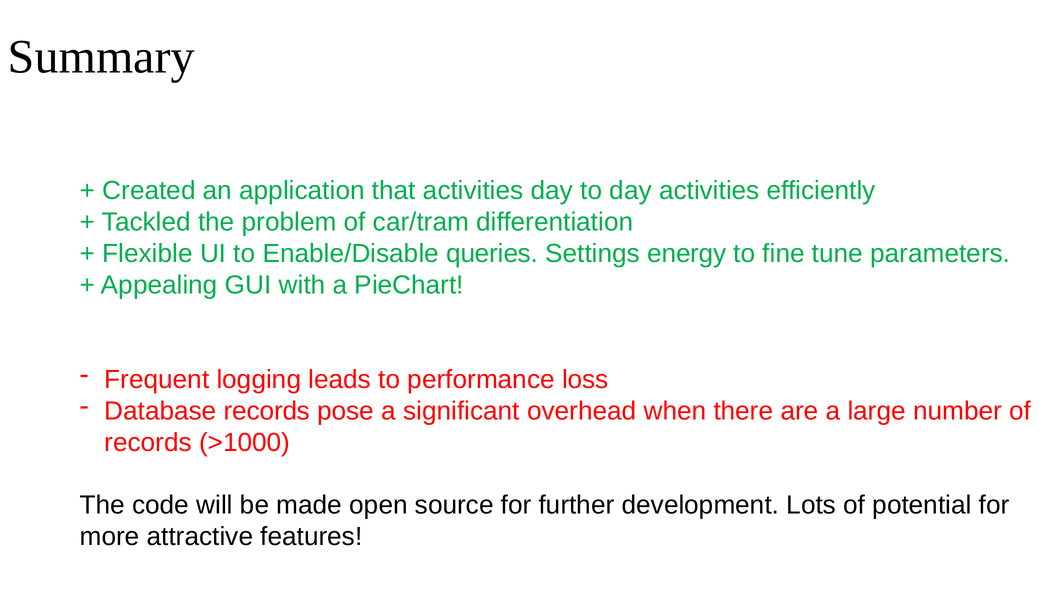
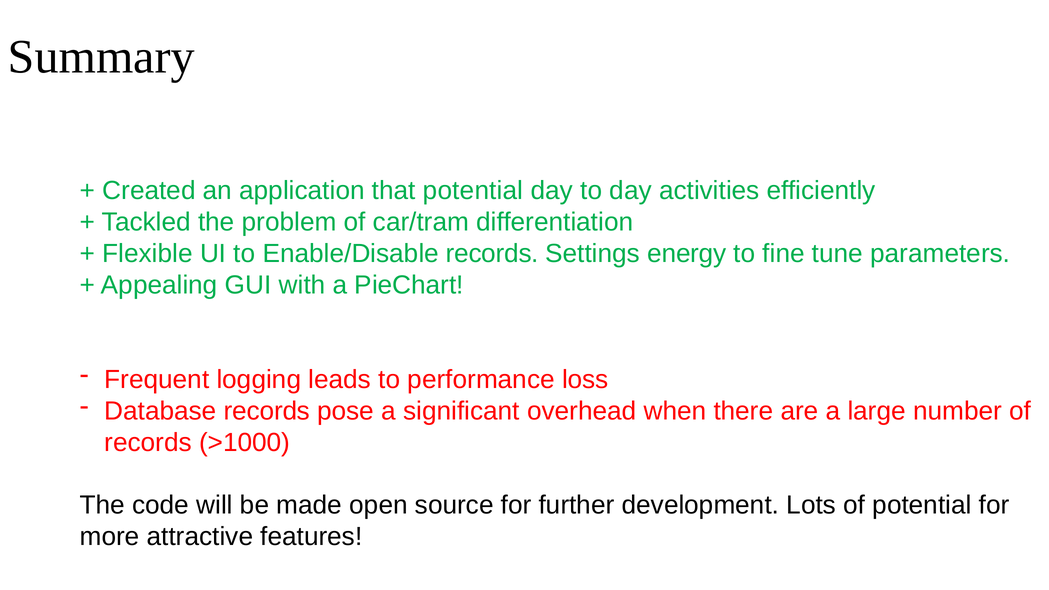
that activities: activities -> potential
Enable/Disable queries: queries -> records
